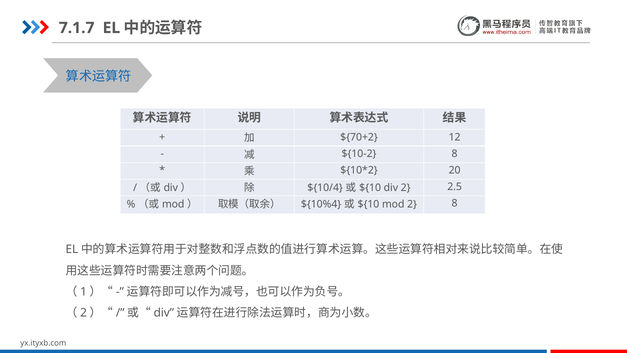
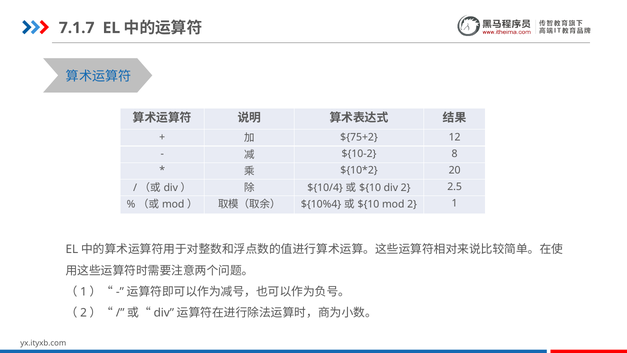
${70+2: ${70+2 -> ${75+2
2 8: 8 -> 1
